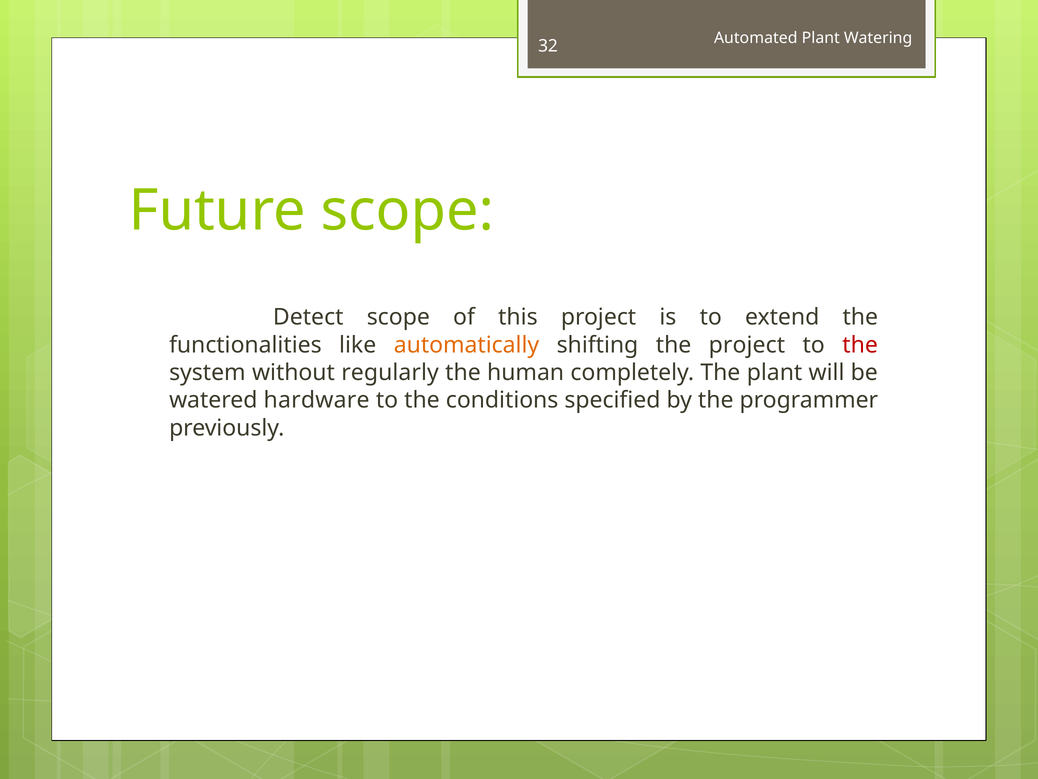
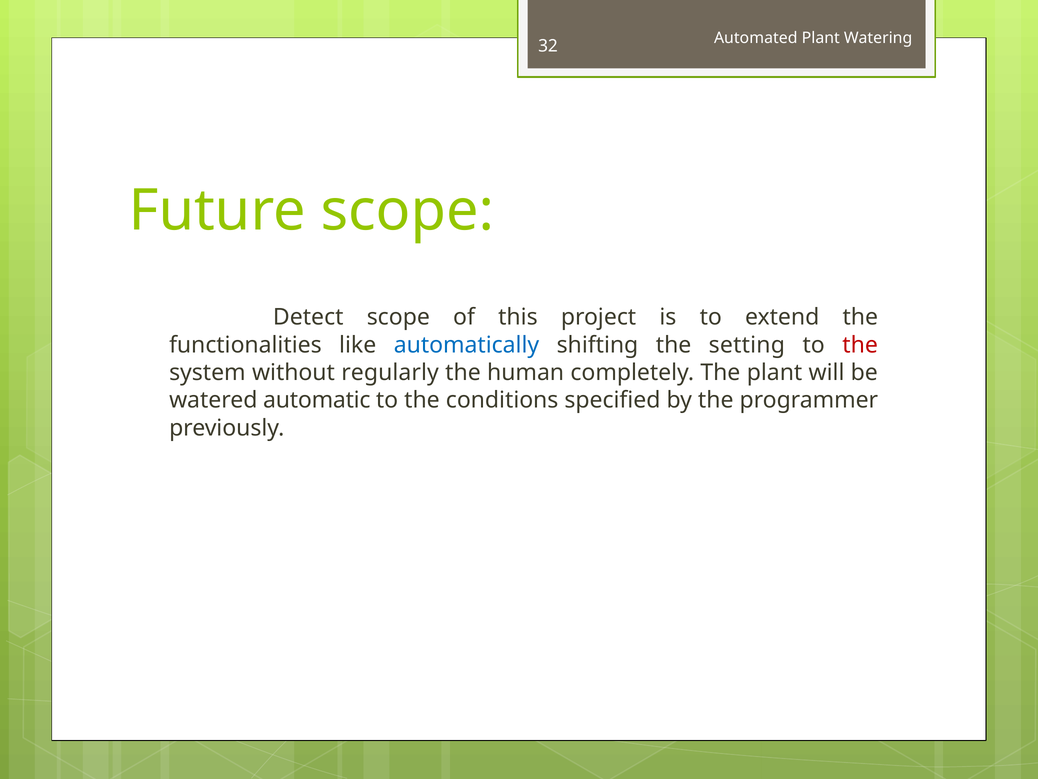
automatically colour: orange -> blue
the project: project -> setting
hardware: hardware -> automatic
